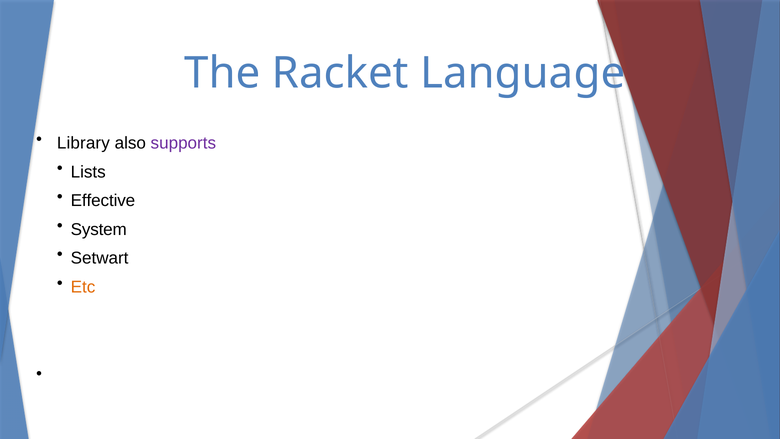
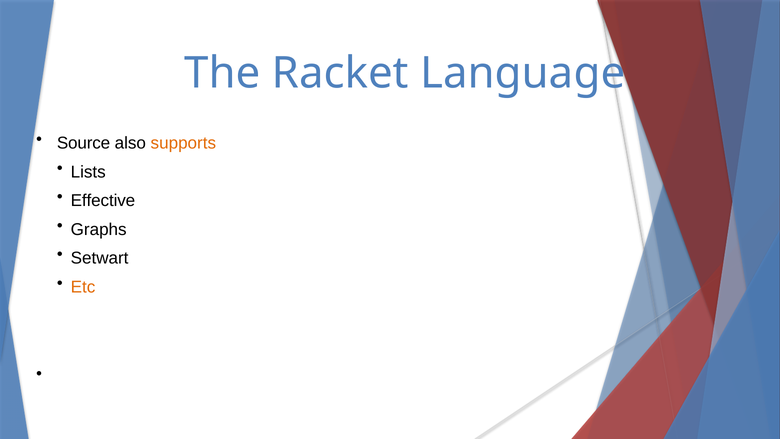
Library: Library -> Source
supports colour: purple -> orange
System: System -> Graphs
